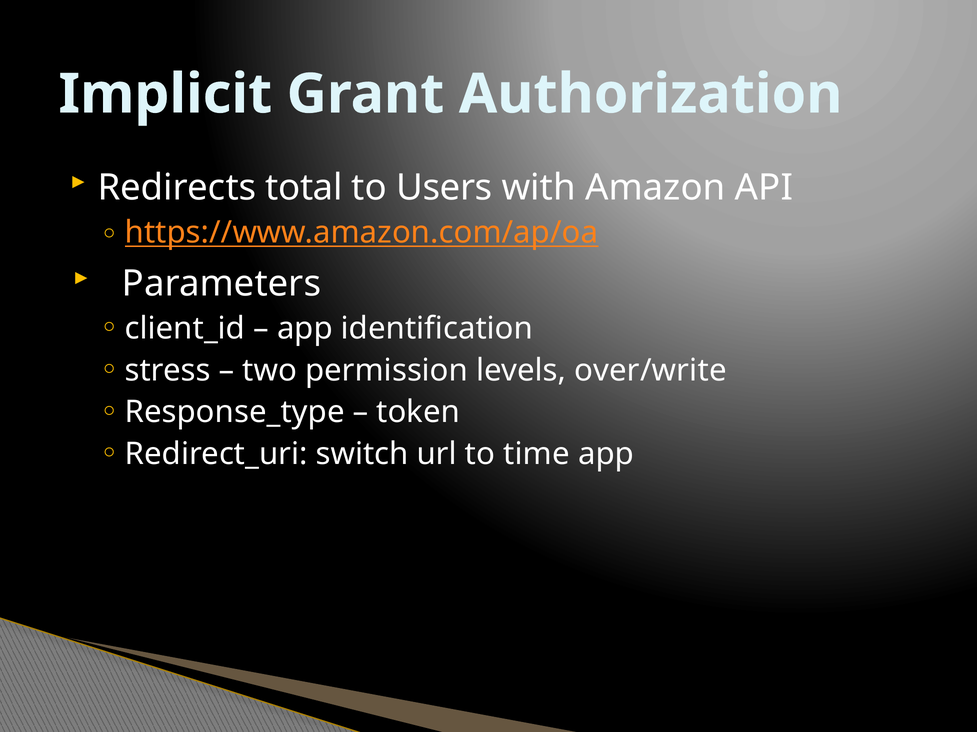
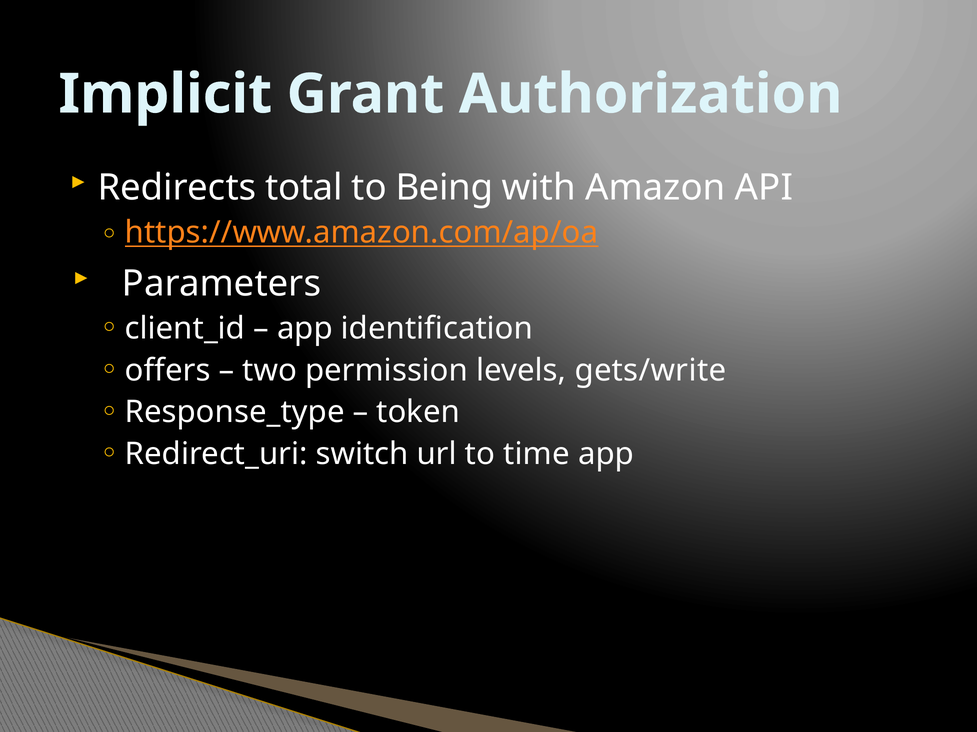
Users: Users -> Being
stress: stress -> offers
over/write: over/write -> gets/write
